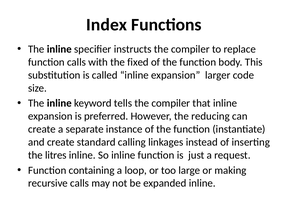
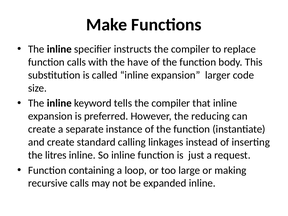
Index: Index -> Make
fixed: fixed -> have
